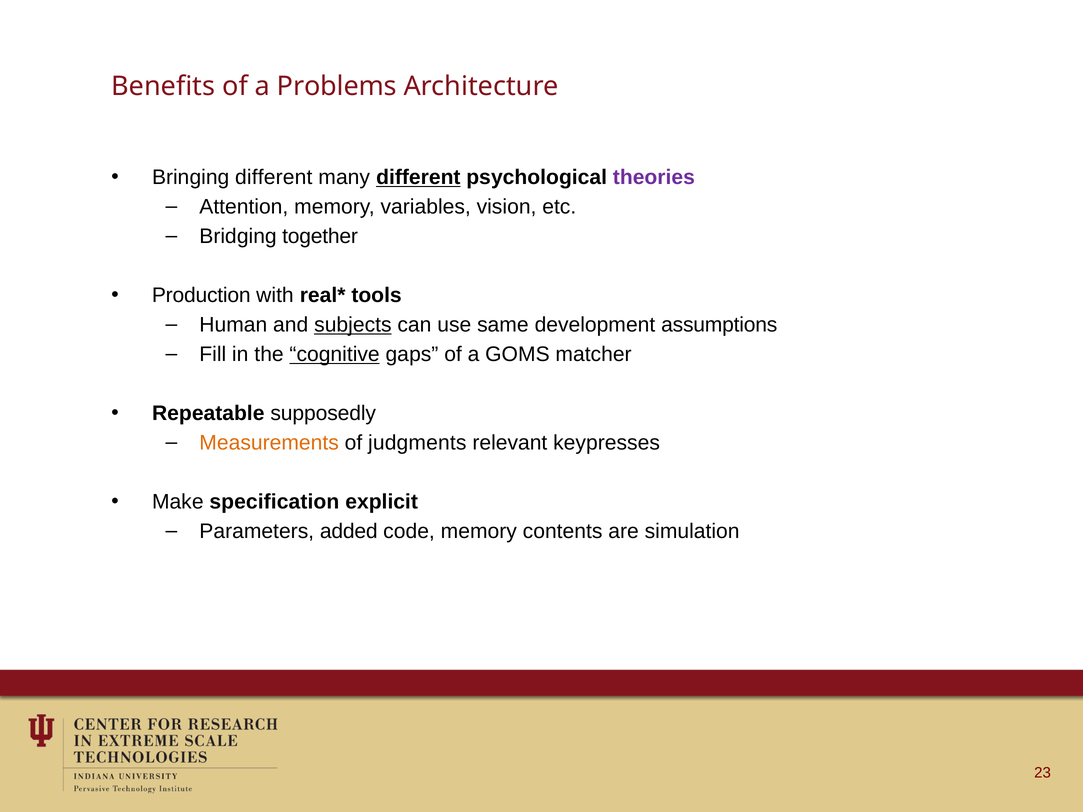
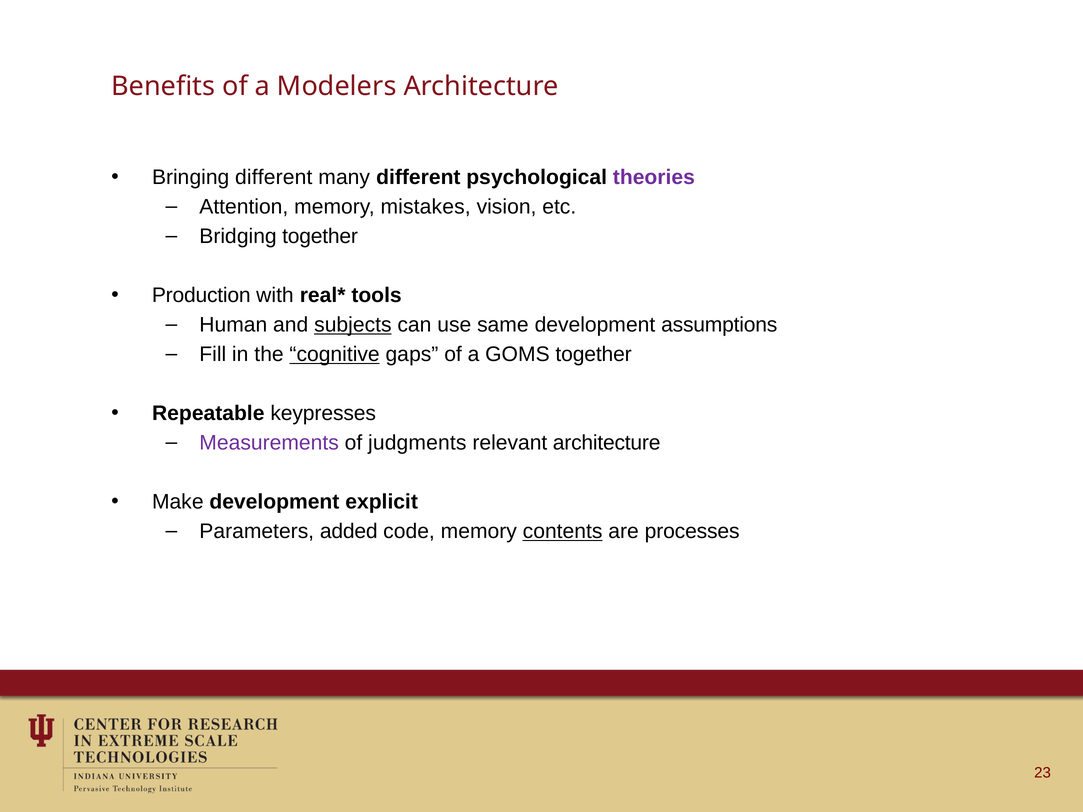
Problems: Problems -> Modelers
different at (418, 178) underline: present -> none
variables: variables -> mistakes
GOMS matcher: matcher -> together
supposedly: supposedly -> keypresses
Measurements colour: orange -> purple
relevant keypresses: keypresses -> architecture
Make specification: specification -> development
contents underline: none -> present
simulation: simulation -> processes
